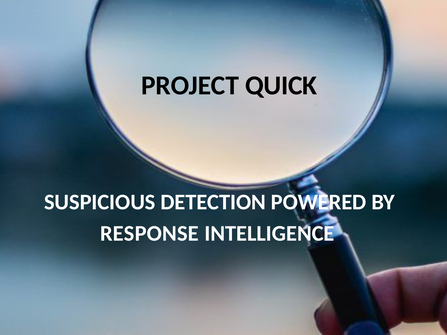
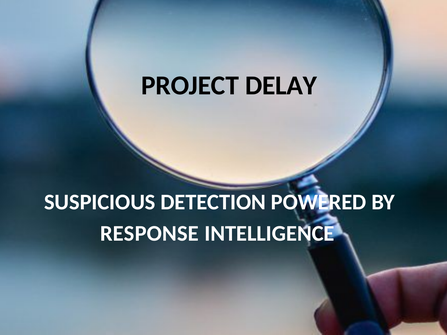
QUICK: QUICK -> DELAY
